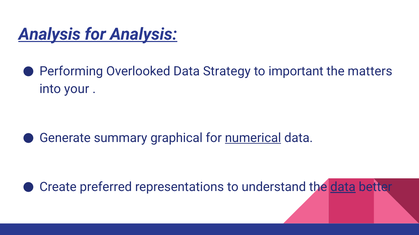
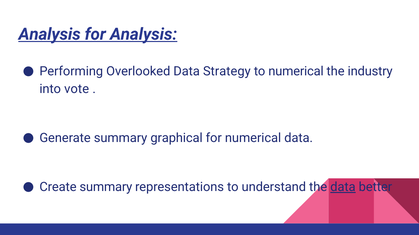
to important: important -> numerical
matters: matters -> industry
your: your -> vote
numerical at (253, 138) underline: present -> none
Create preferred: preferred -> summary
